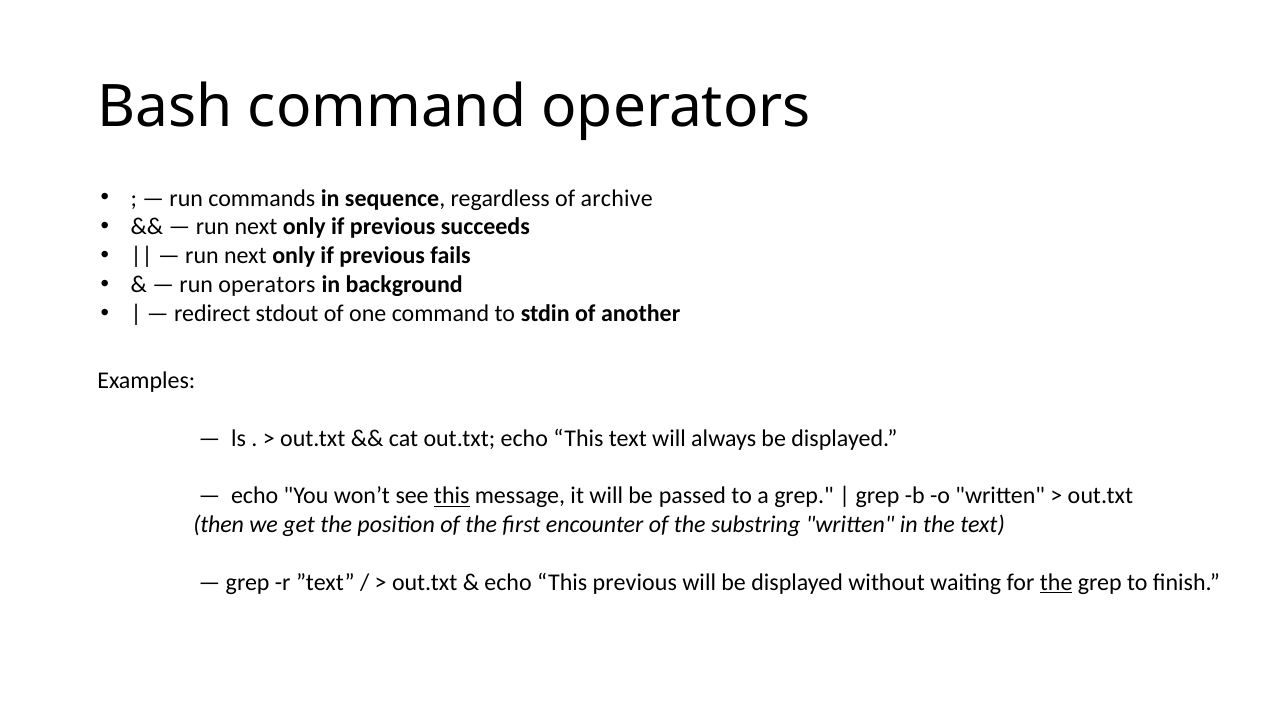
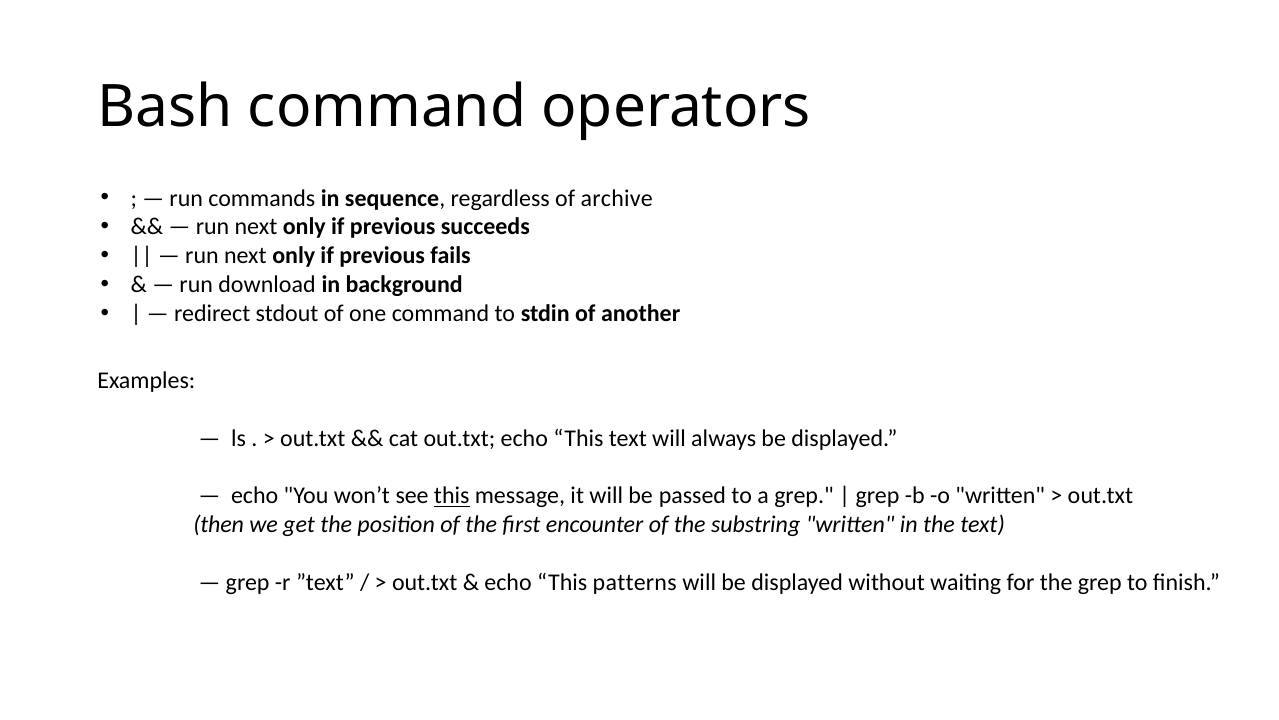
run operators: operators -> download
This previous: previous -> patterns
the at (1056, 582) underline: present -> none
